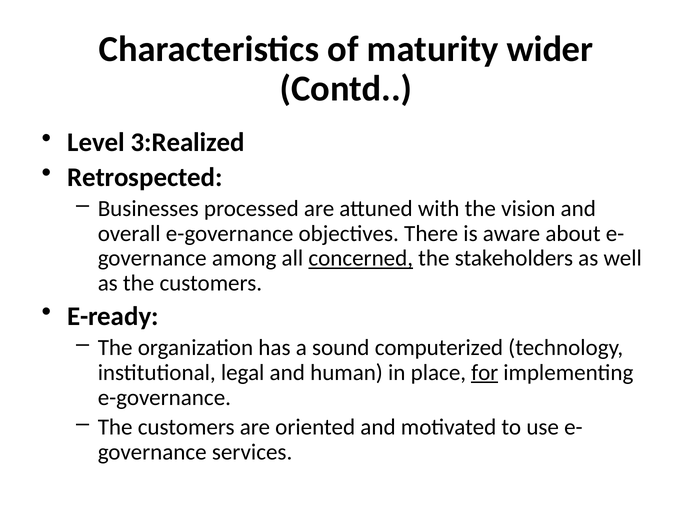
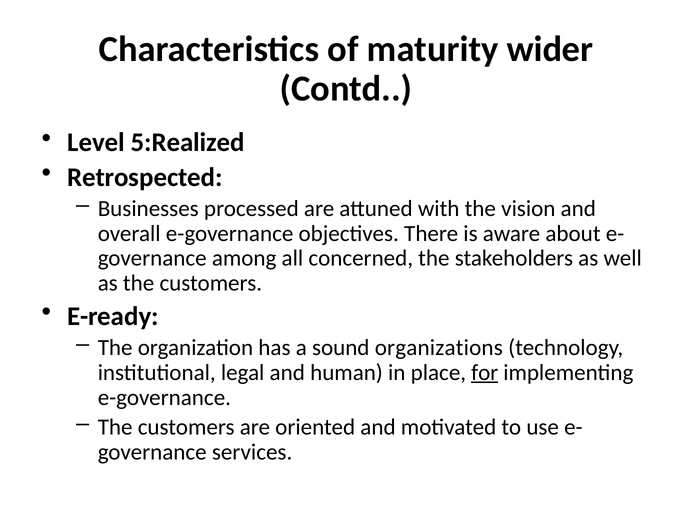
3:Realized: 3:Realized -> 5:Realized
concerned underline: present -> none
computerized: computerized -> organizations
